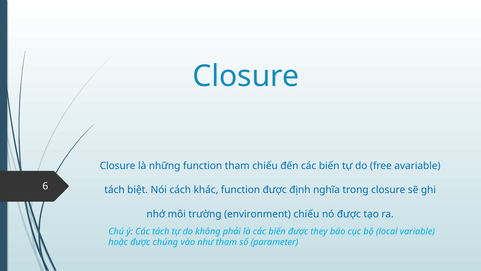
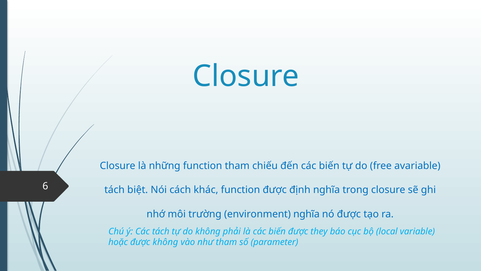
environment chiếu: chiếu -> nghĩa
được chúng: chúng -> không
